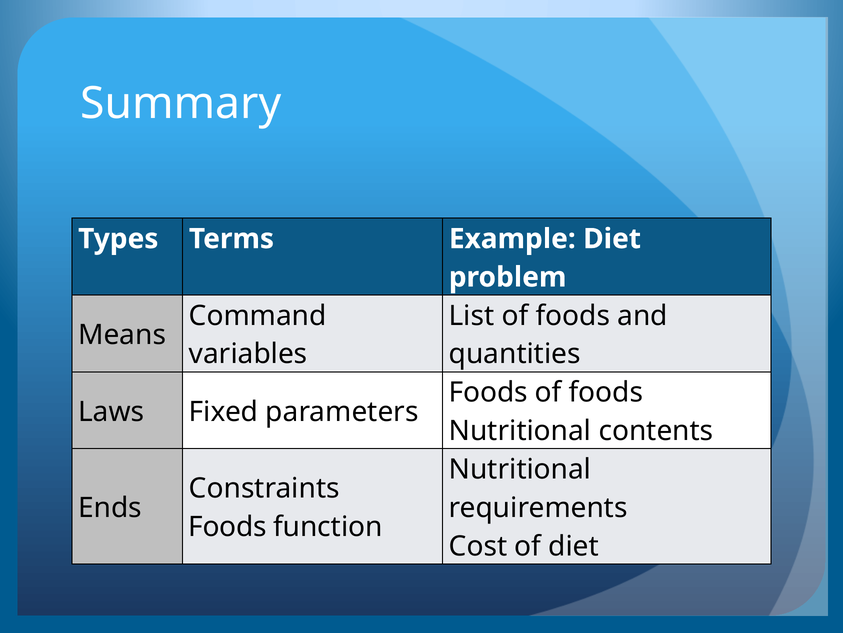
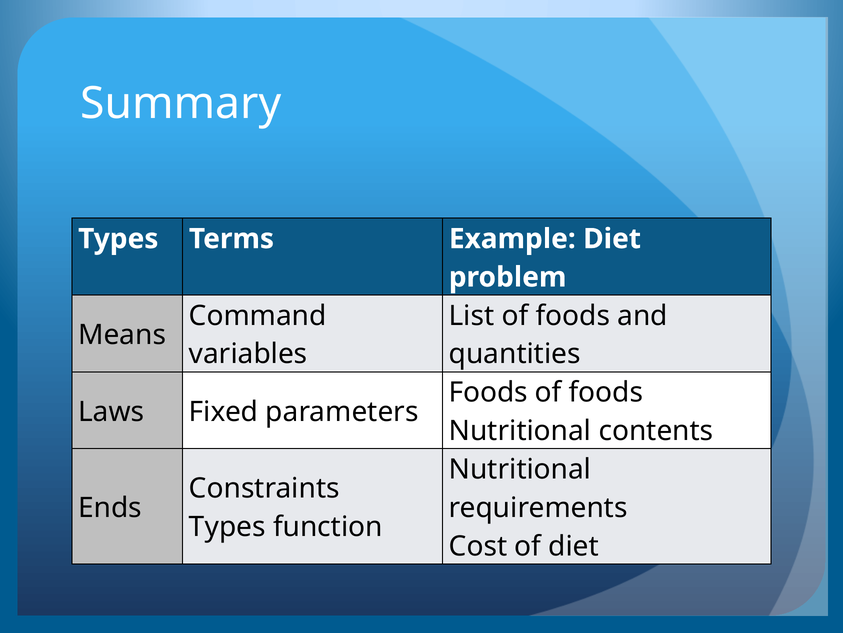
Foods at (227, 526): Foods -> Types
